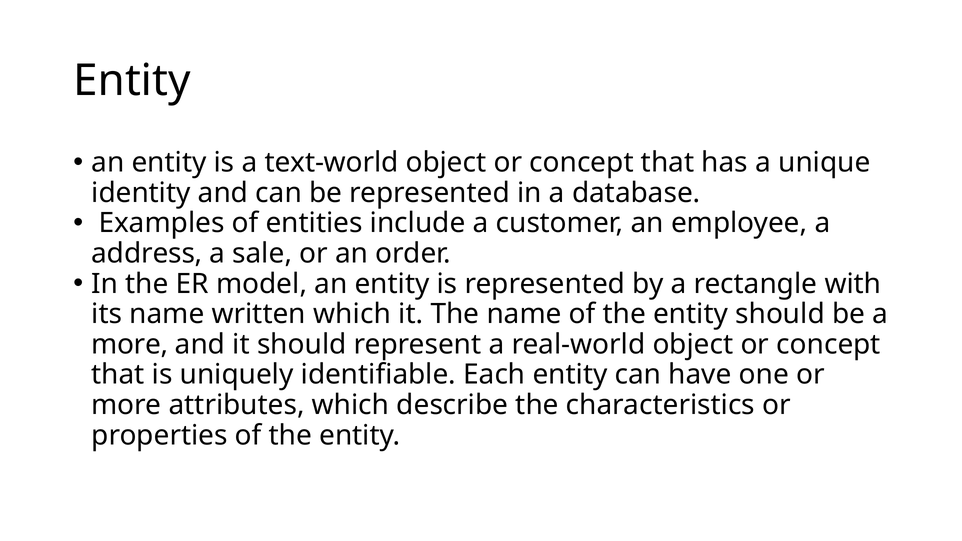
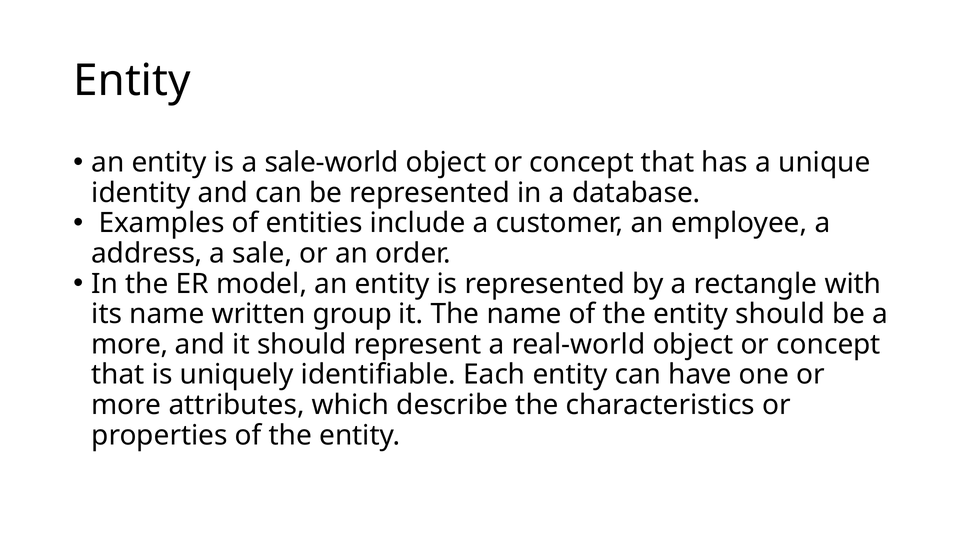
text-world: text-world -> sale-world
written which: which -> group
